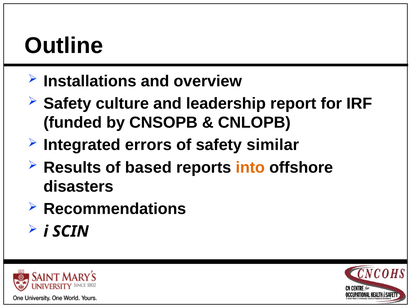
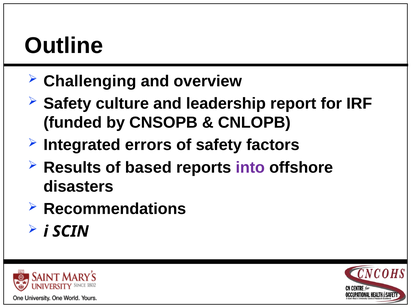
Installations: Installations -> Challenging
similar: similar -> factors
into colour: orange -> purple
